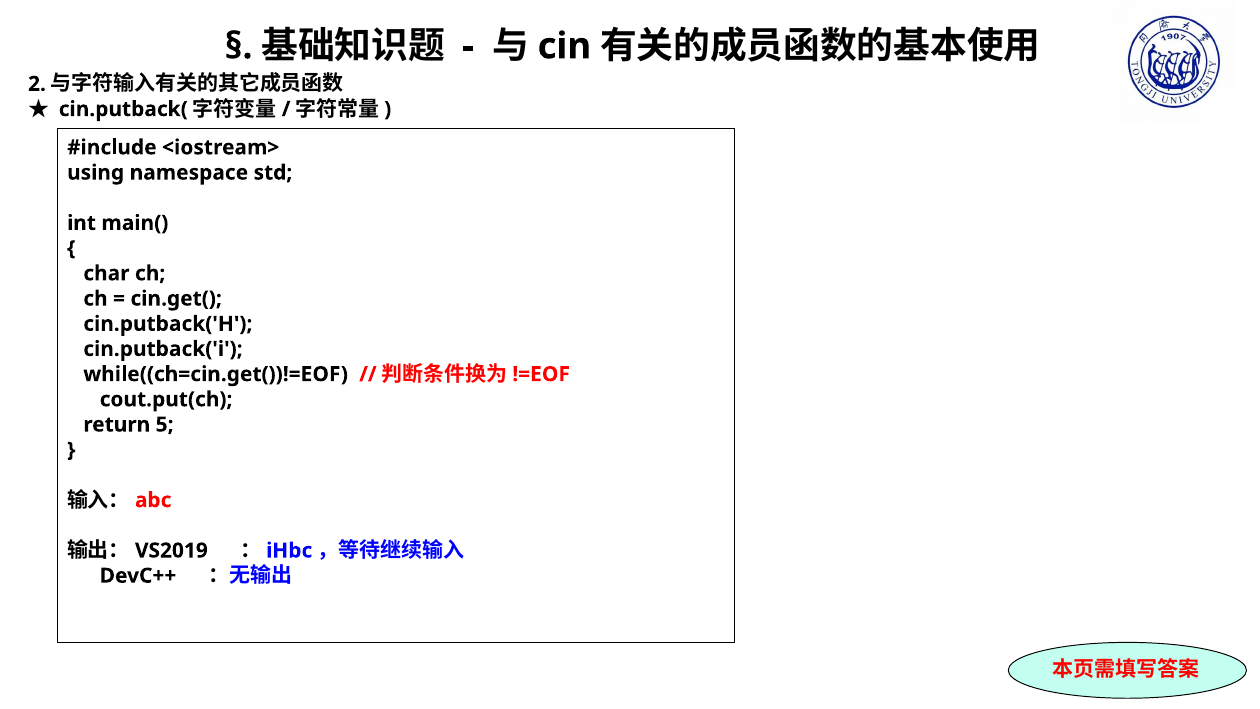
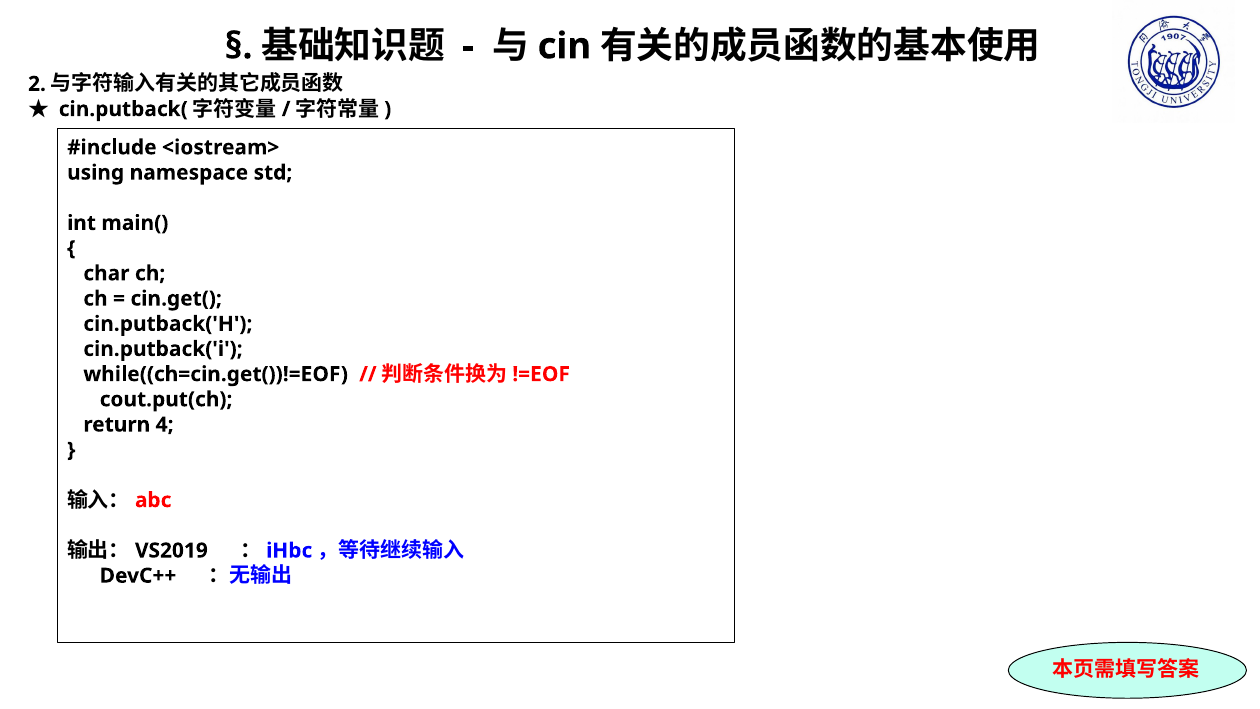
5: 5 -> 4
